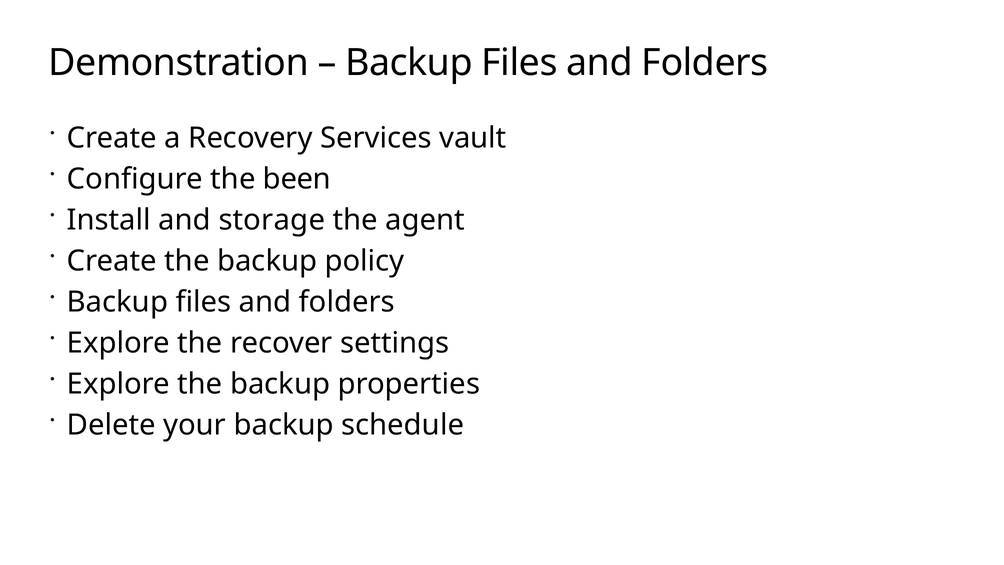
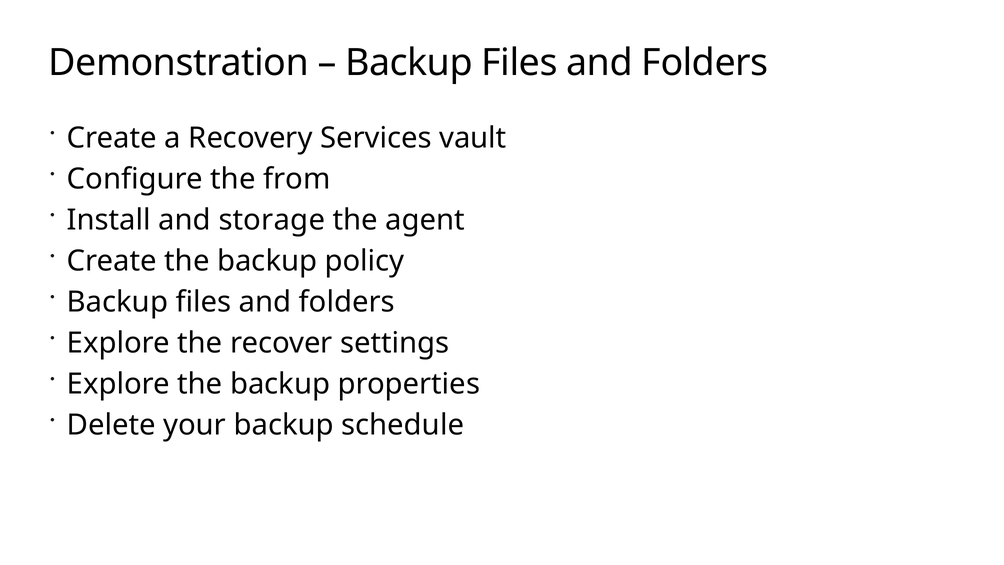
been: been -> from
